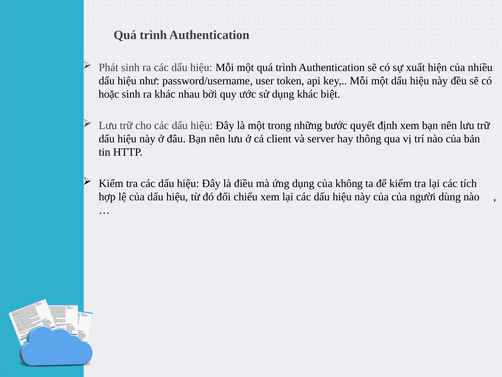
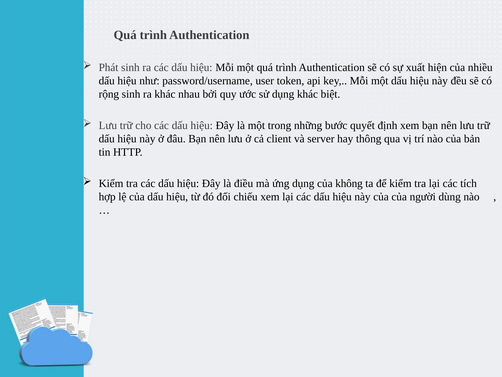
hoặc: hoặc -> rộng
